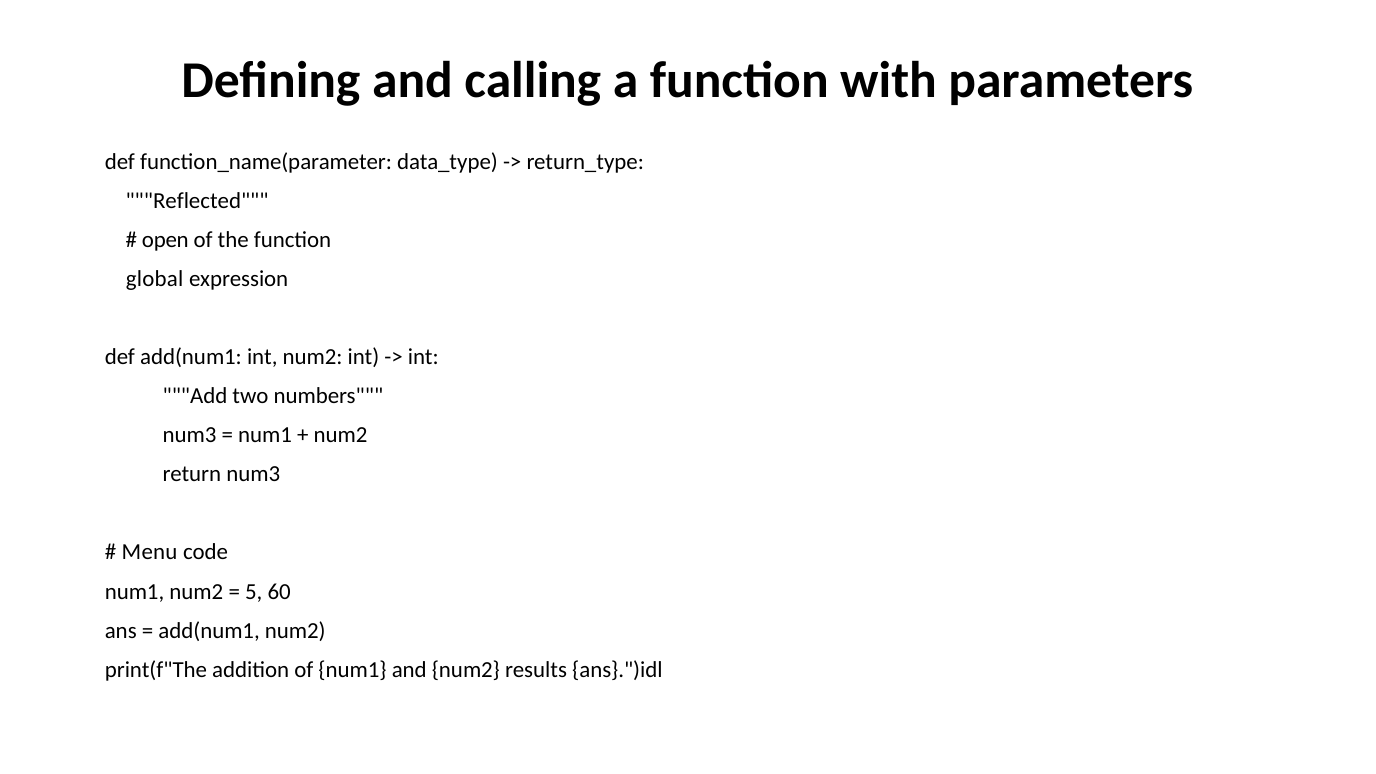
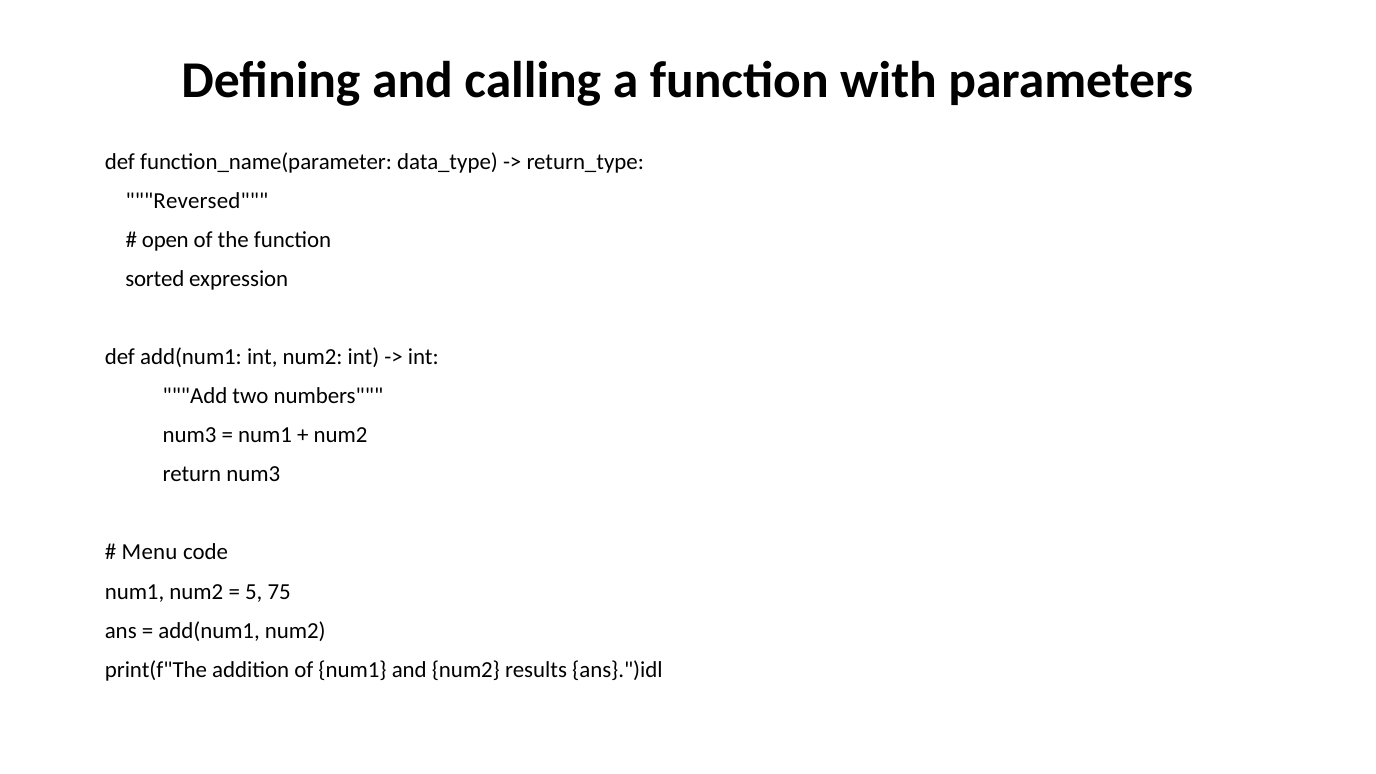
Reflected: Reflected -> Reversed
global: global -> sorted
60: 60 -> 75
